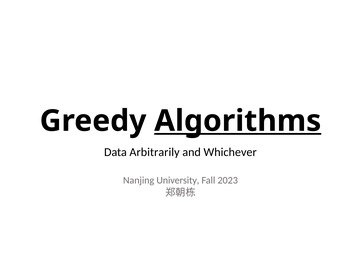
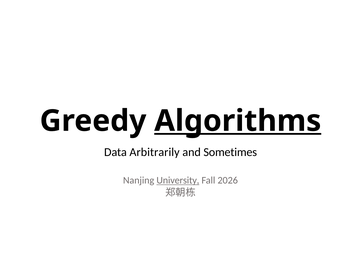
Whichever: Whichever -> Sometimes
University underline: none -> present
2023: 2023 -> 2026
